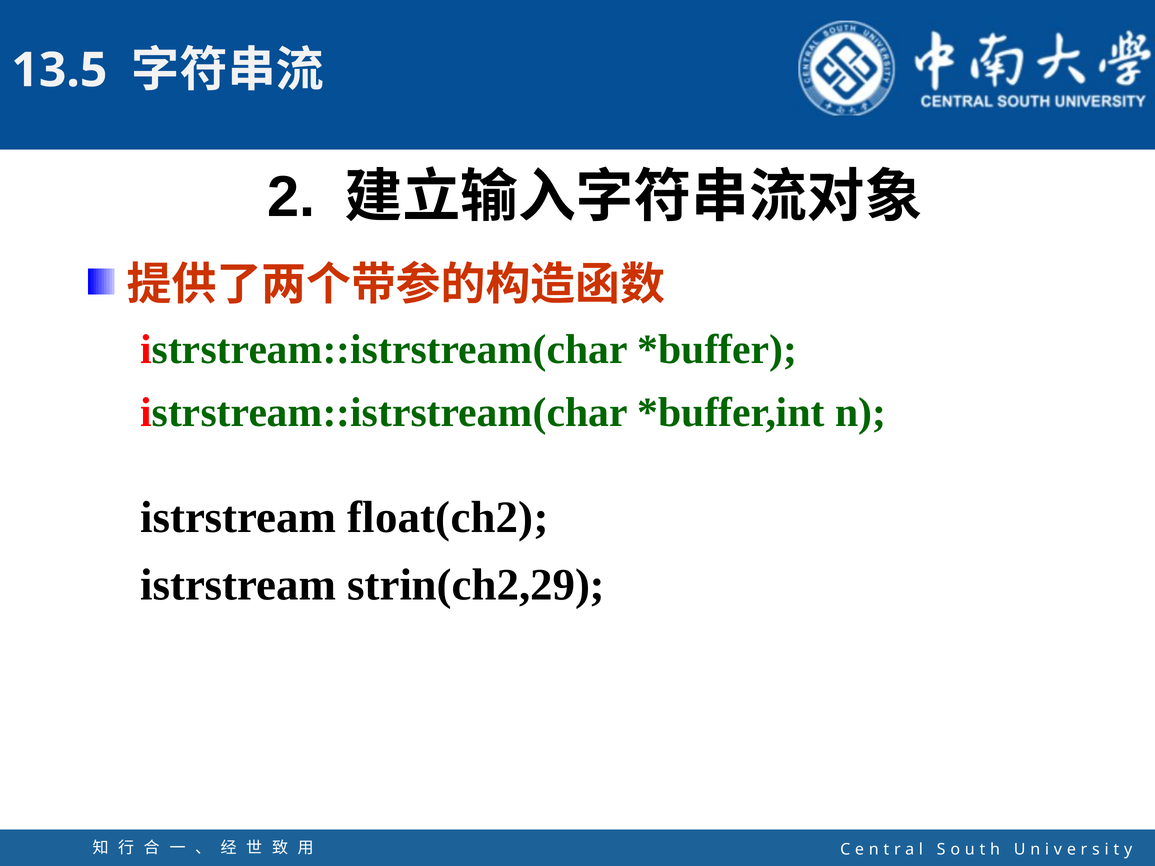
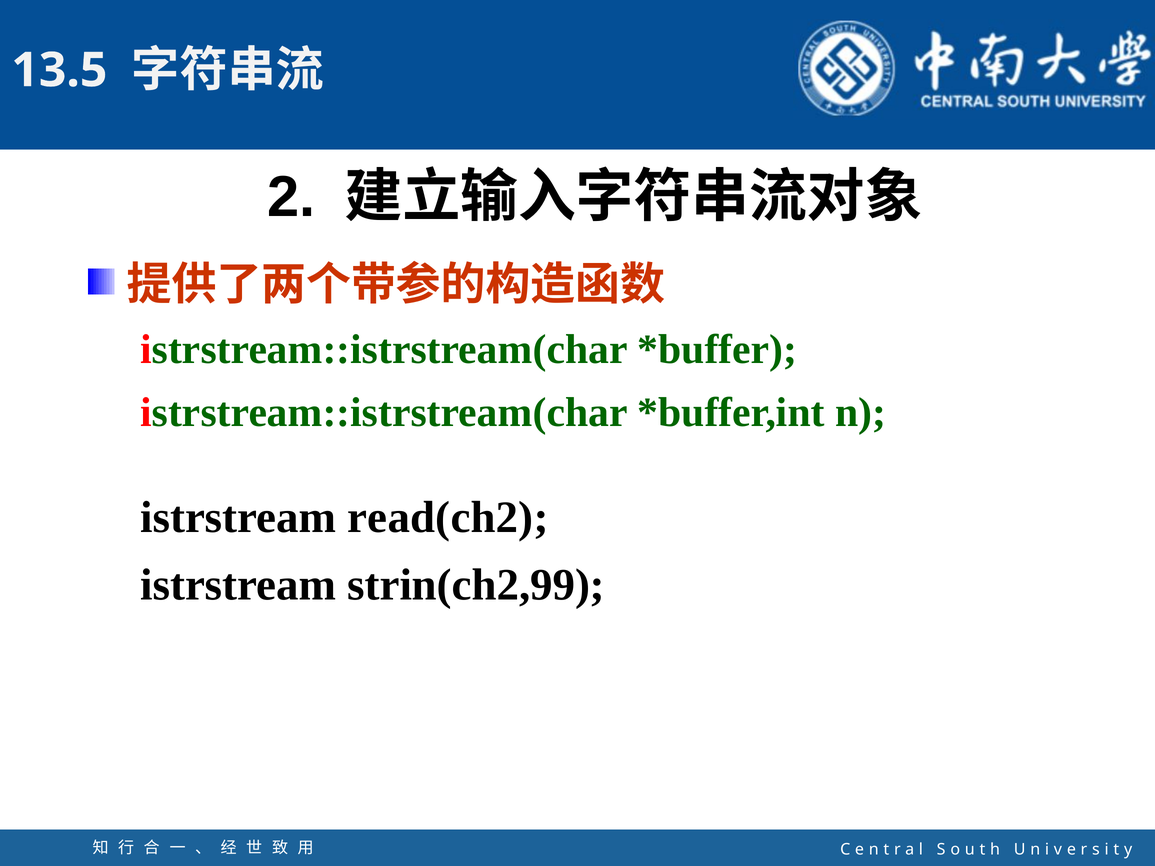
float(ch2: float(ch2 -> read(ch2
strin(ch2,29: strin(ch2,29 -> strin(ch2,99
